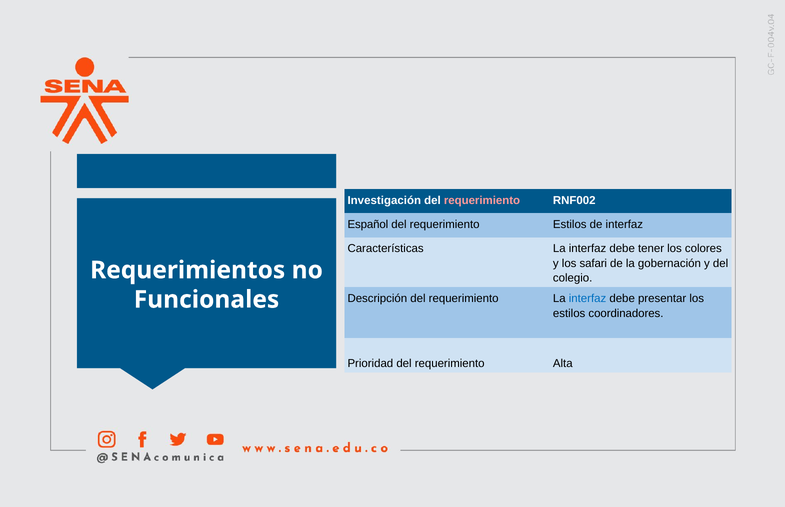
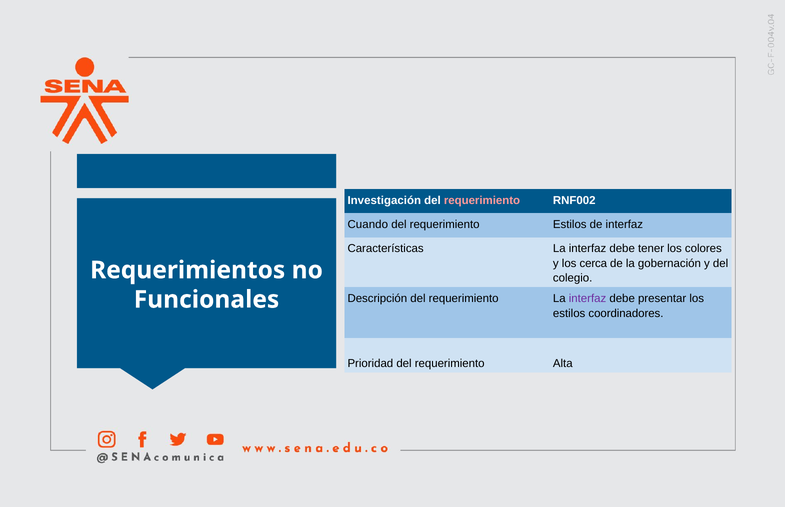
Español: Español -> Cuando
safari: safari -> cerca
interfaz at (588, 299) colour: blue -> purple
